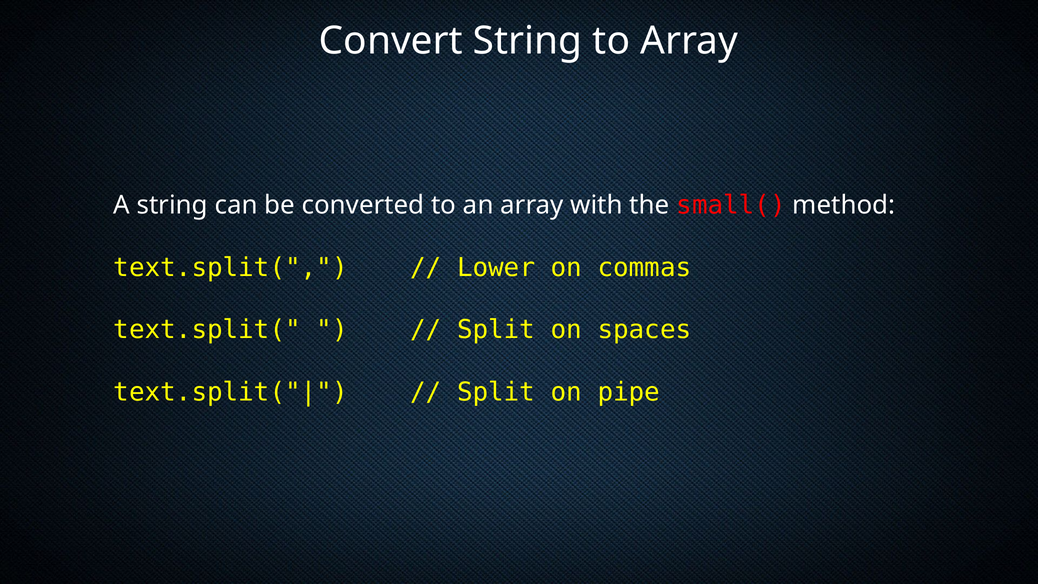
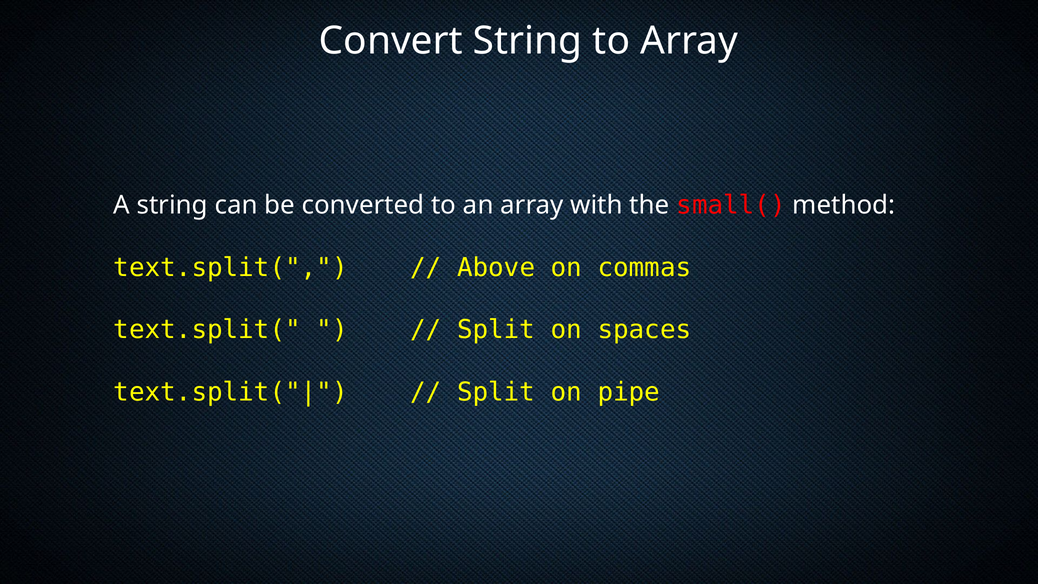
Lower: Lower -> Above
